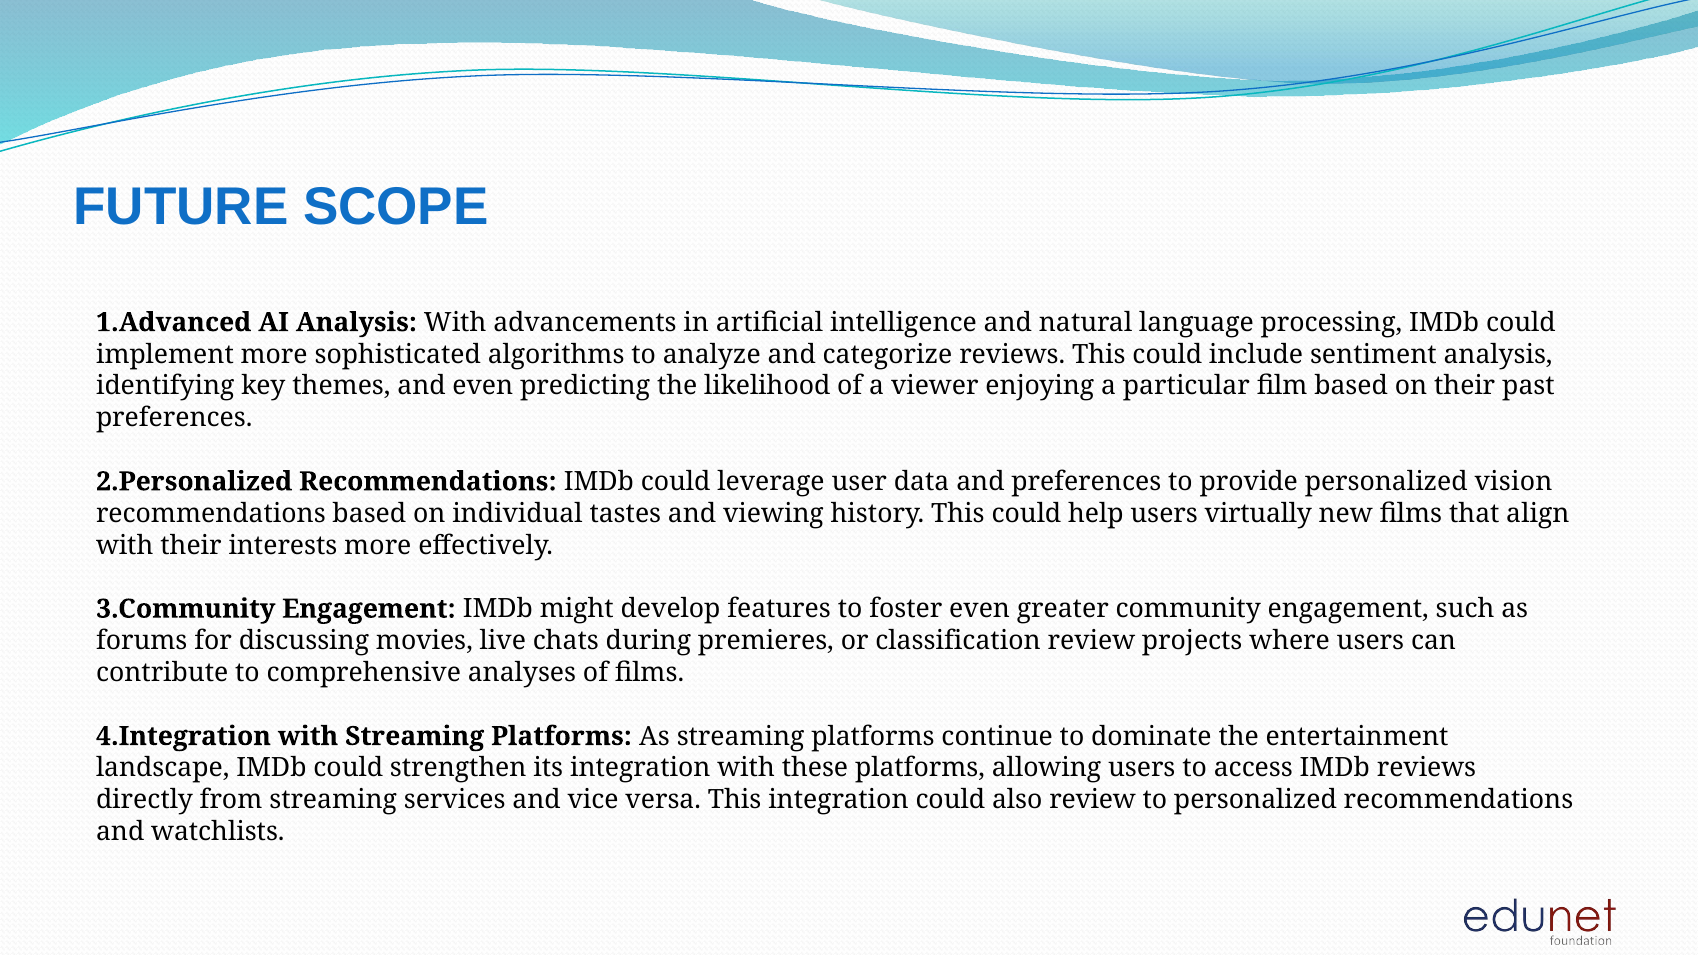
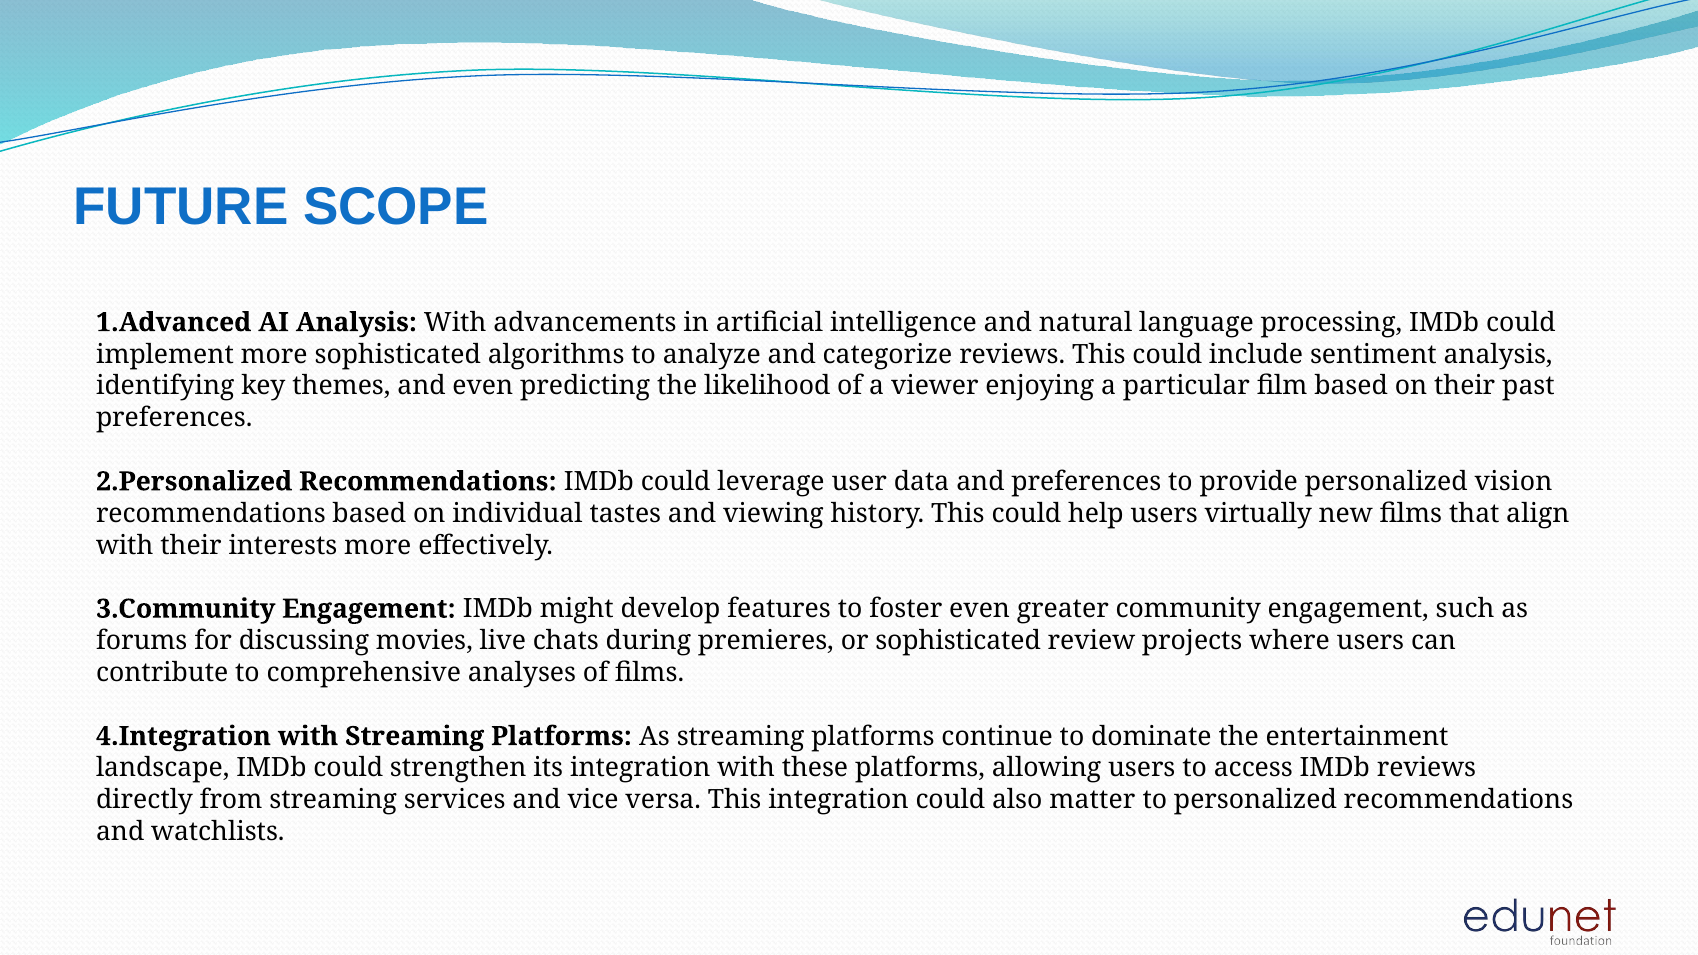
or classification: classification -> sophisticated
also review: review -> matter
